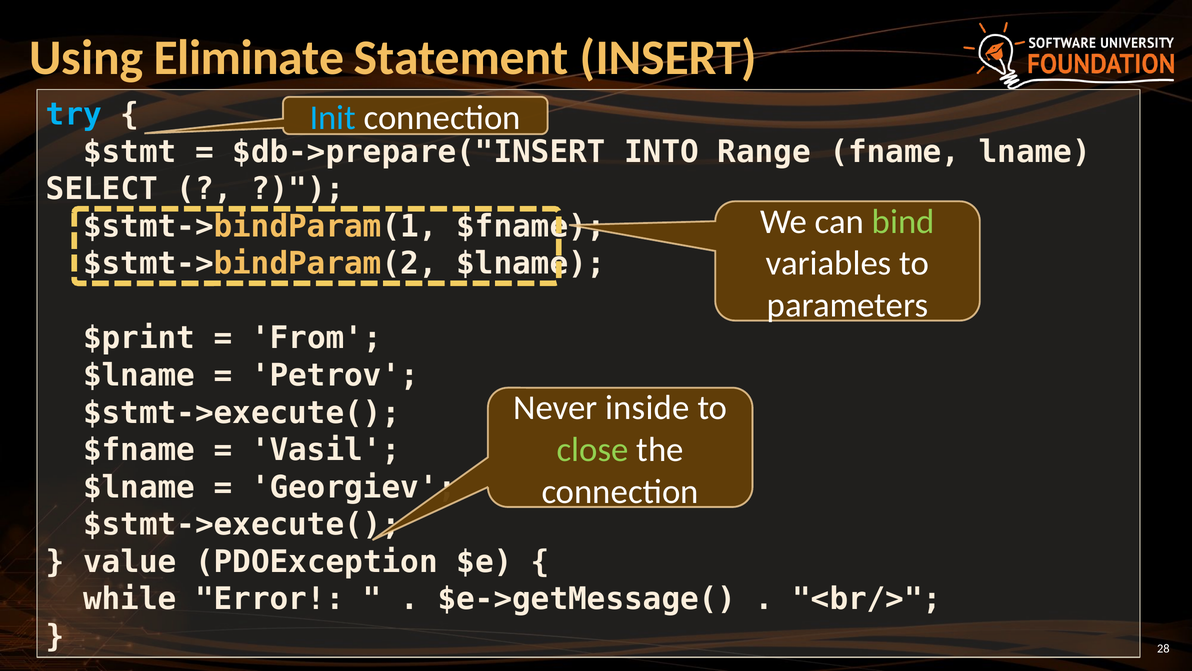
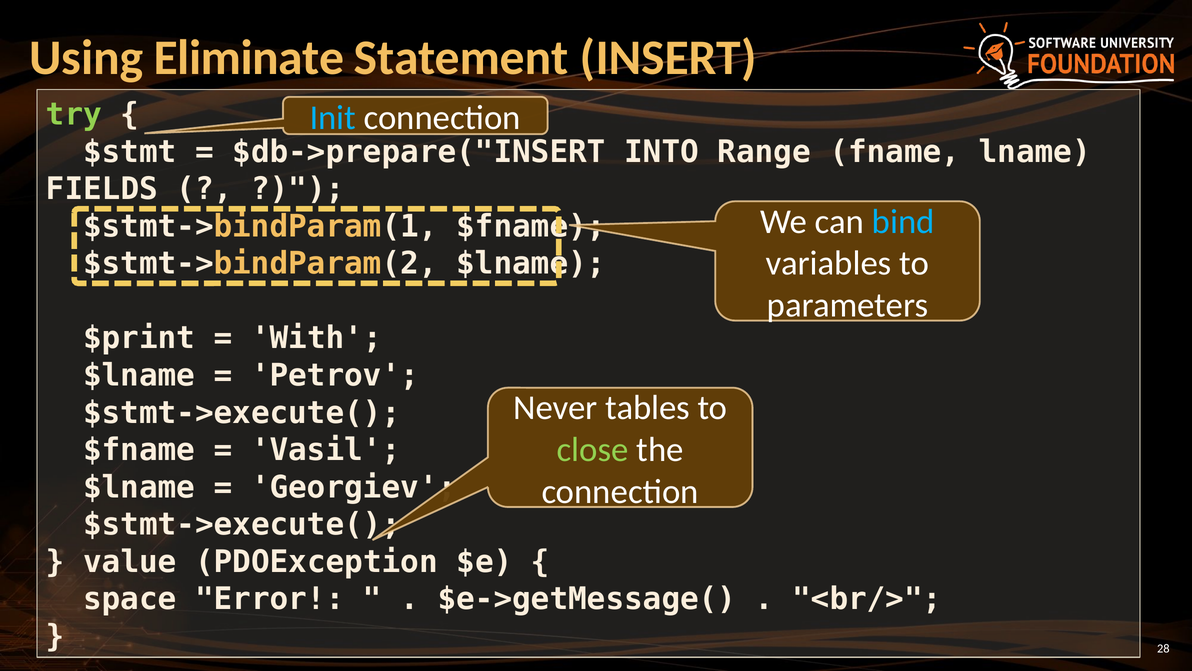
try colour: light blue -> light green
SELECT: SELECT -> FIELDS
bind colour: light green -> light blue
From: From -> With
inside: inside -> tables
while: while -> space
